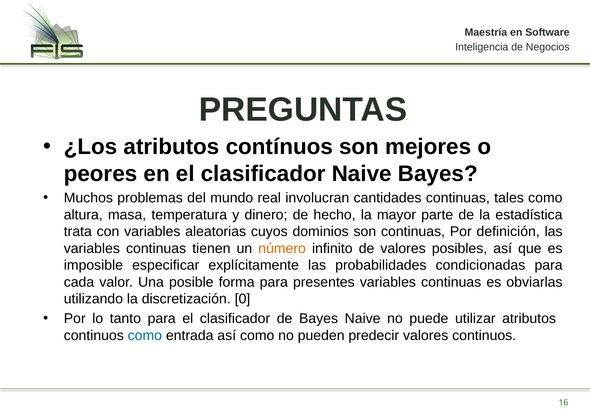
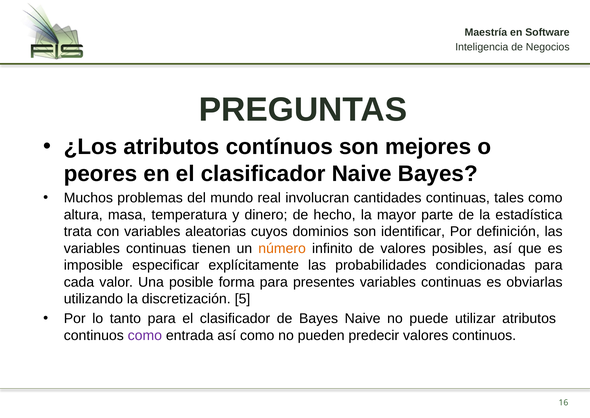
son continuas: continuas -> identificar
0: 0 -> 5
como at (145, 335) colour: blue -> purple
